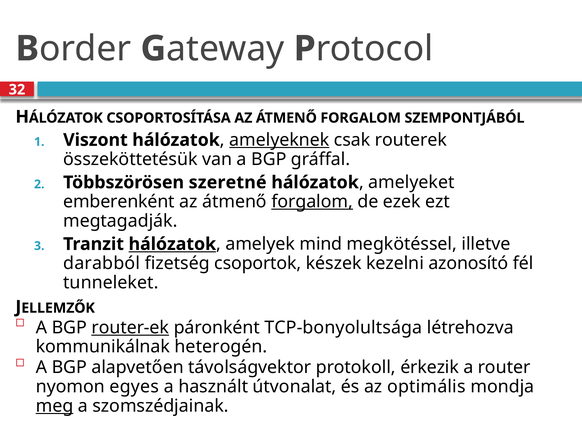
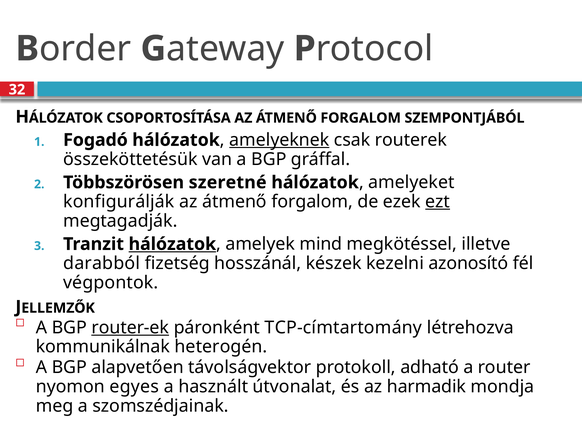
Viszont: Viszont -> Fogadó
emberenként: emberenként -> konfigurálják
forgalom at (312, 201) underline: present -> none
ezt underline: none -> present
csoportok: csoportok -> hosszánál
tunneleket: tunneleket -> végpontok
TCP-bonyolultsága: TCP-bonyolultsága -> TCP-címtartomány
érkezik: érkezik -> adható
optimális: optimális -> harmadik
meg underline: present -> none
